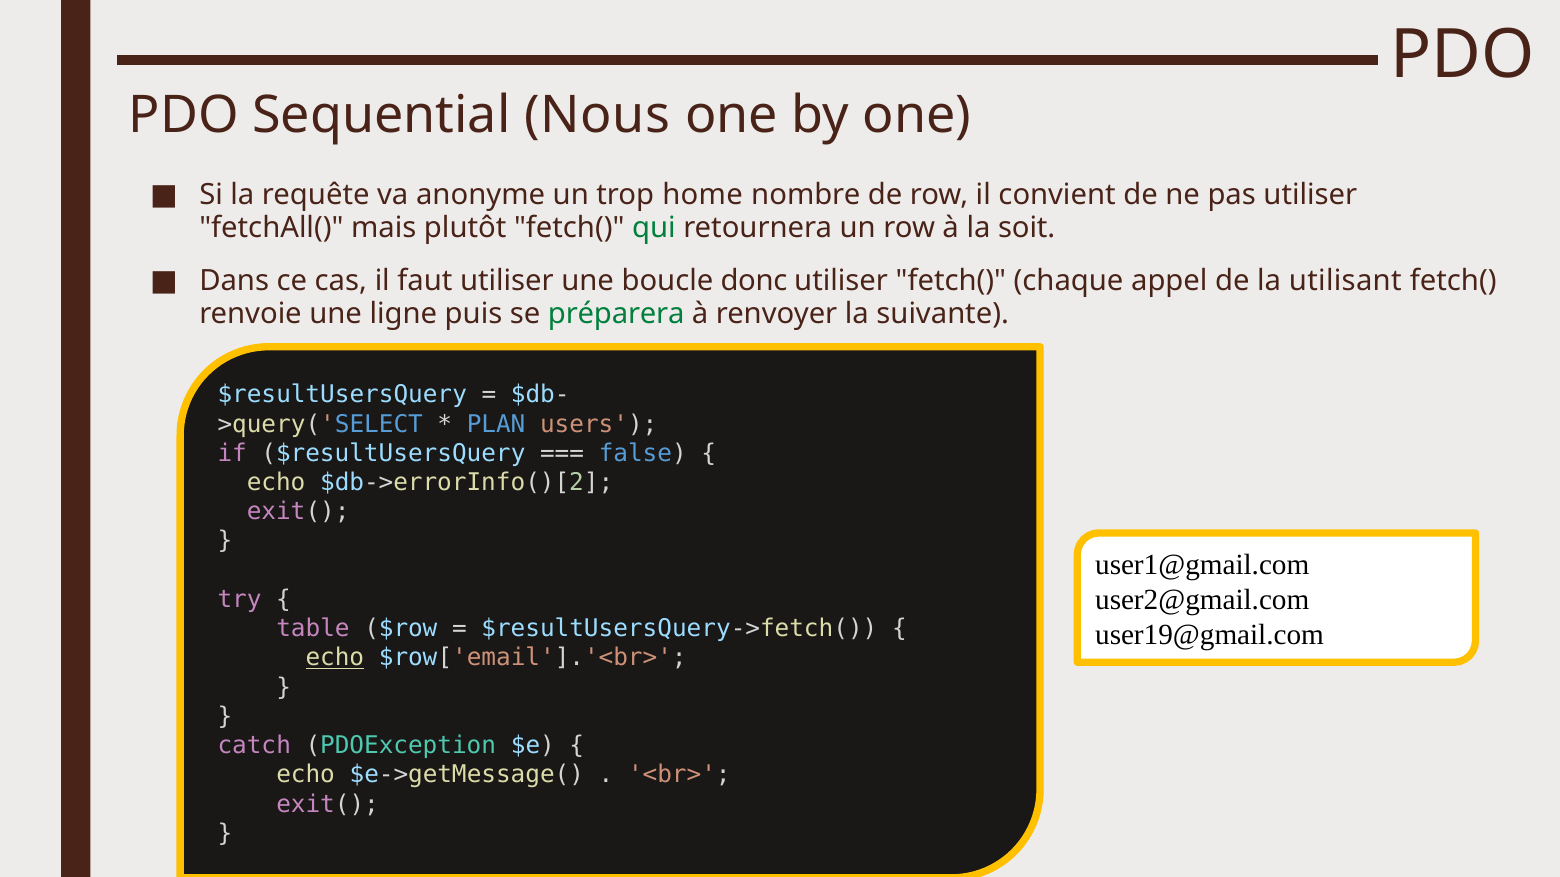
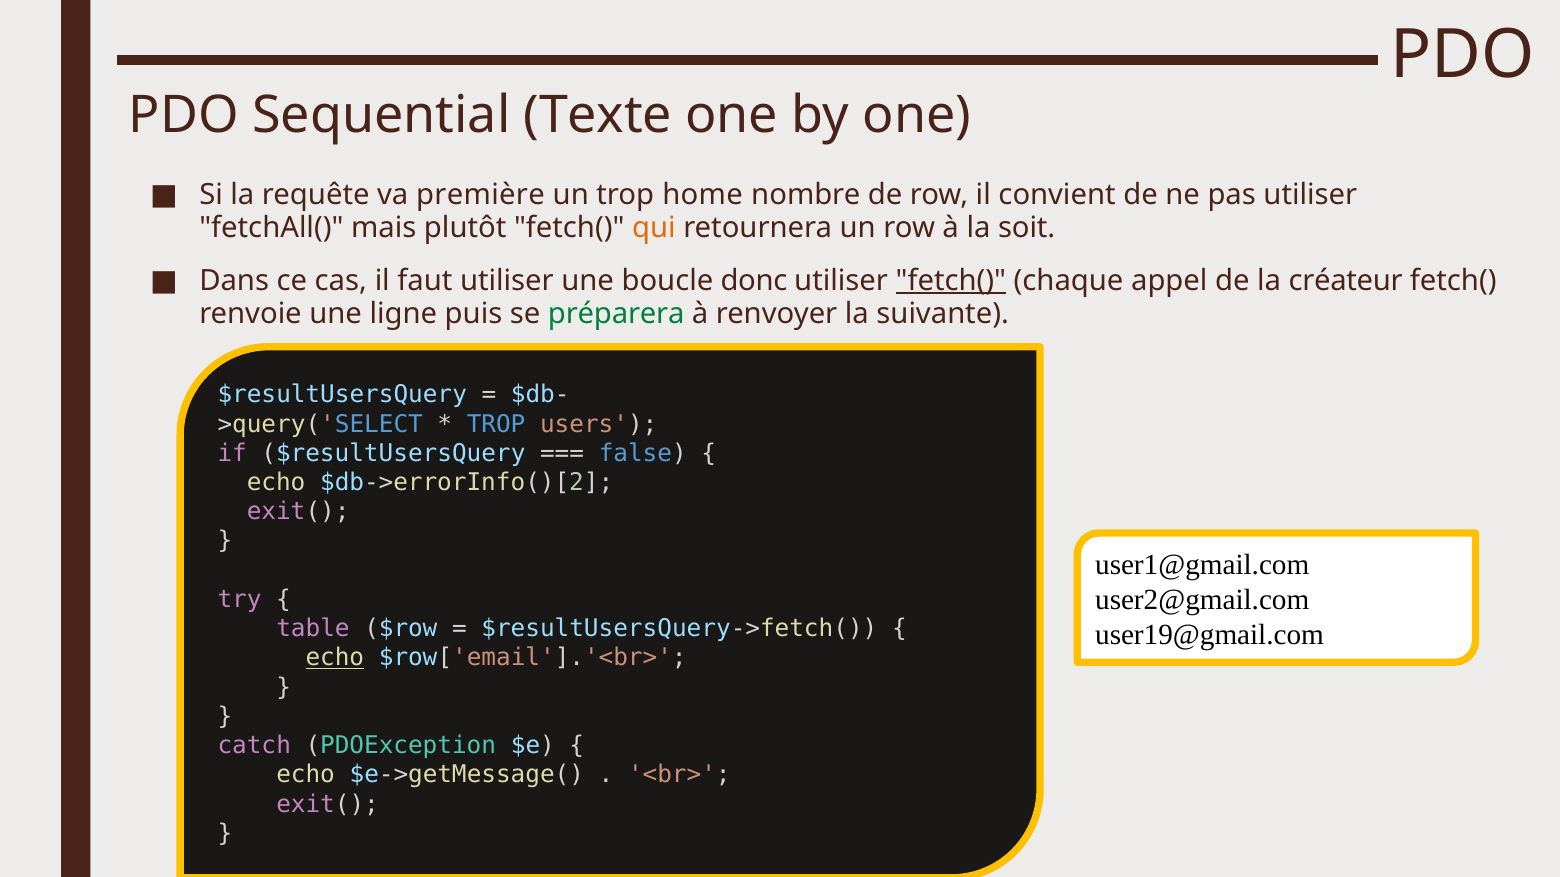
Nous: Nous -> Texte
anonyme: anonyme -> première
qui colour: green -> orange
fetch( at (951, 281) underline: none -> present
utilisant: utilisant -> créateur
PLAN at (496, 424): PLAN -> TROP
